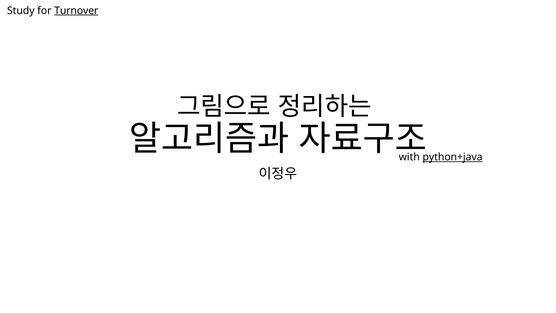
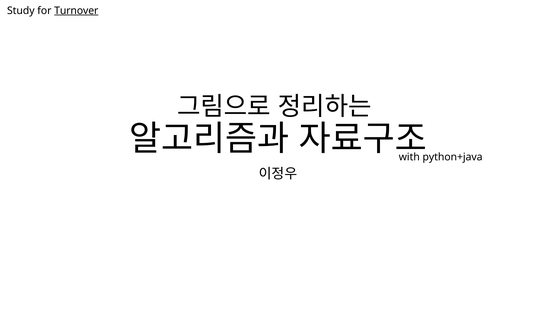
python+java underline: present -> none
